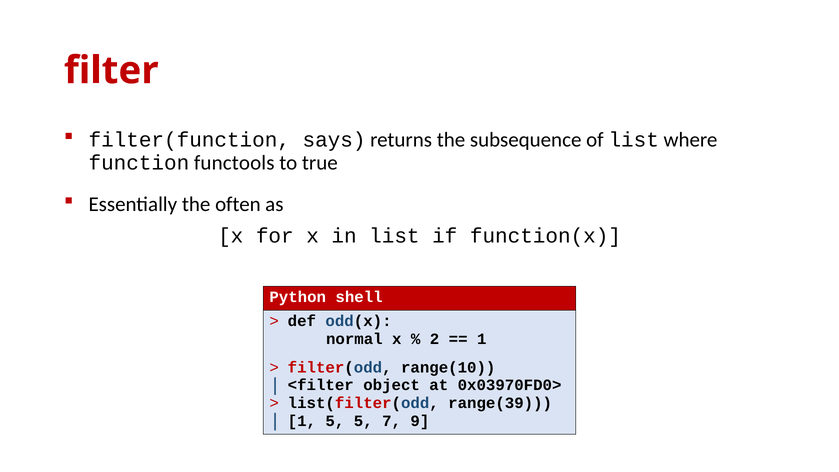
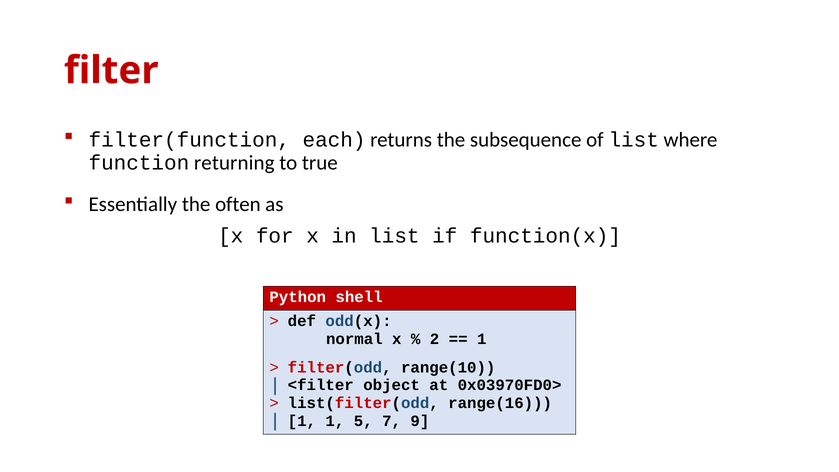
says: says -> each
functools: functools -> returning
range(39: range(39 -> range(16
1 5: 5 -> 1
